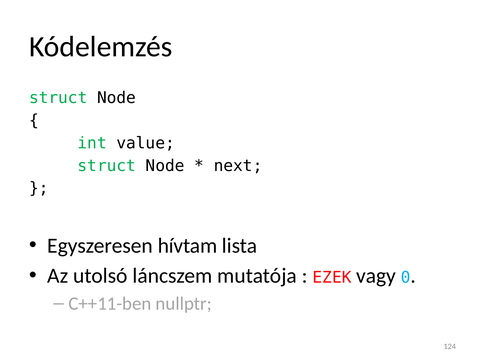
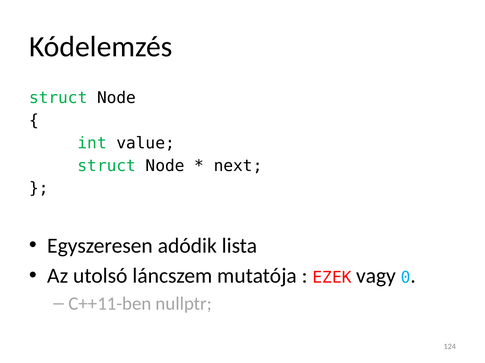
hívtam: hívtam -> adódik
